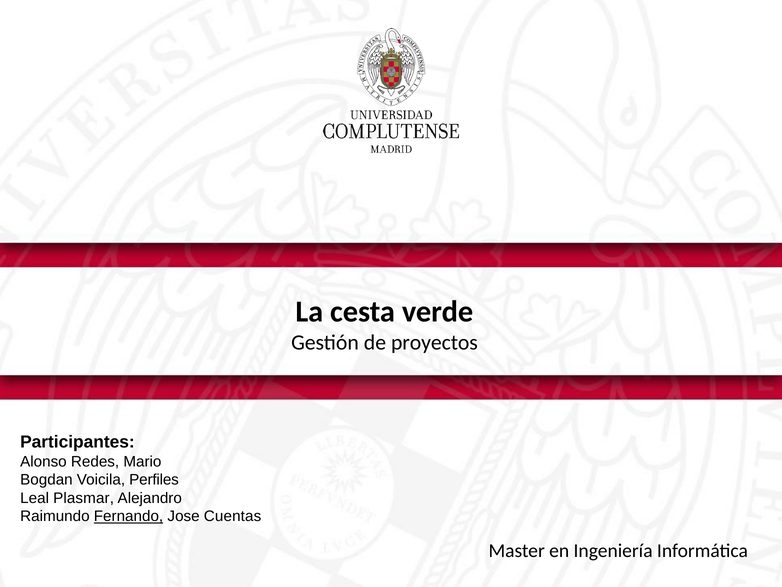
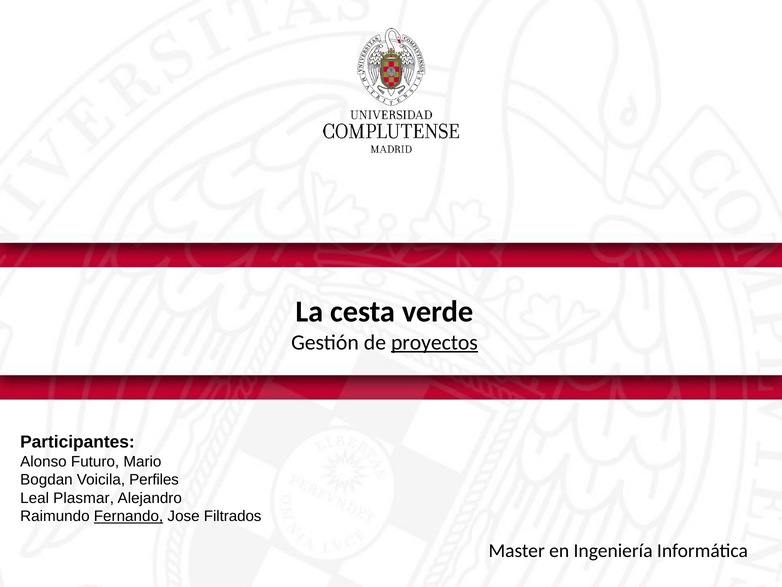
proyectos underline: none -> present
Redes: Redes -> Futuro
Cuentas: Cuentas -> Filtrados
